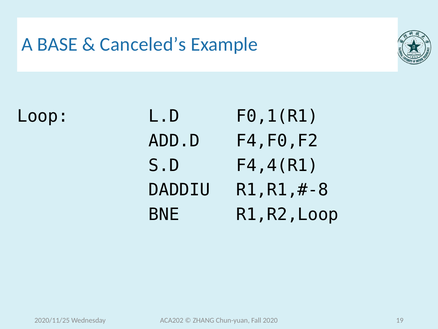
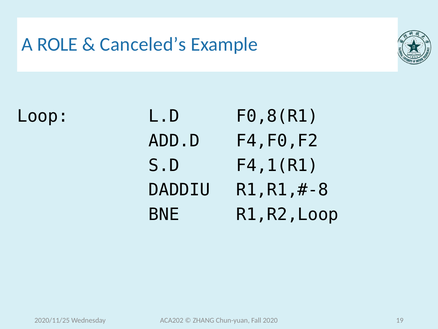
BASE: BASE -> ROLE
F0,1(R1: F0,1(R1 -> F0,8(R1
F4,4(R1: F4,4(R1 -> F4,1(R1
